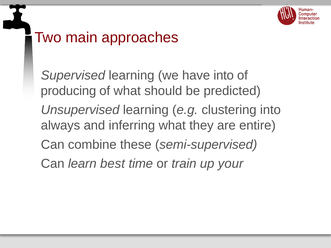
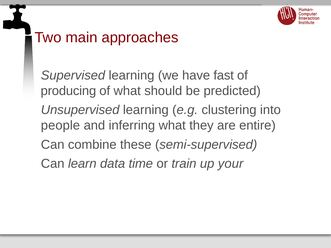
have into: into -> fast
always: always -> people
best: best -> data
